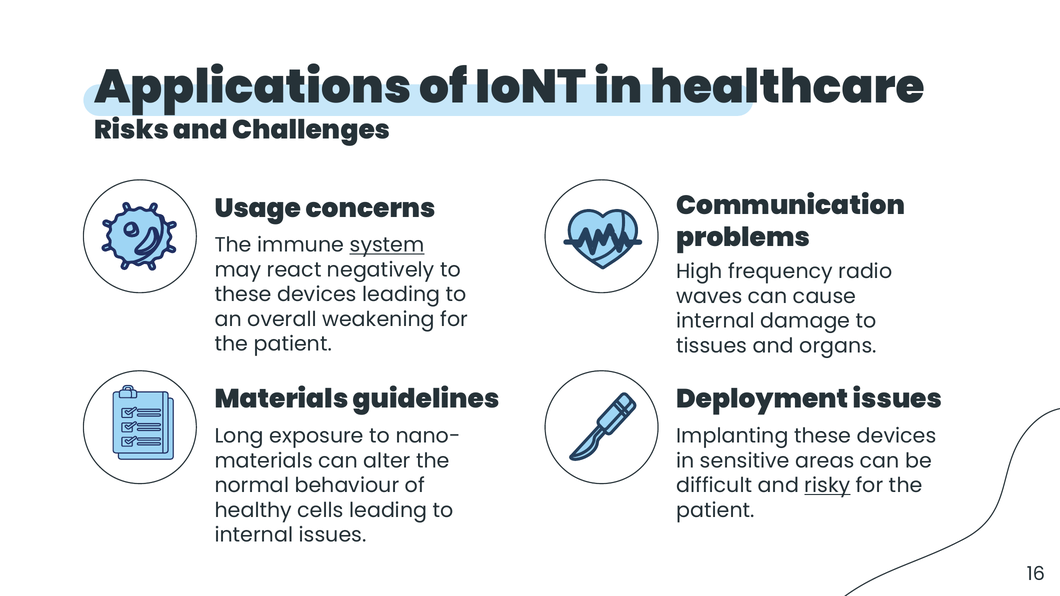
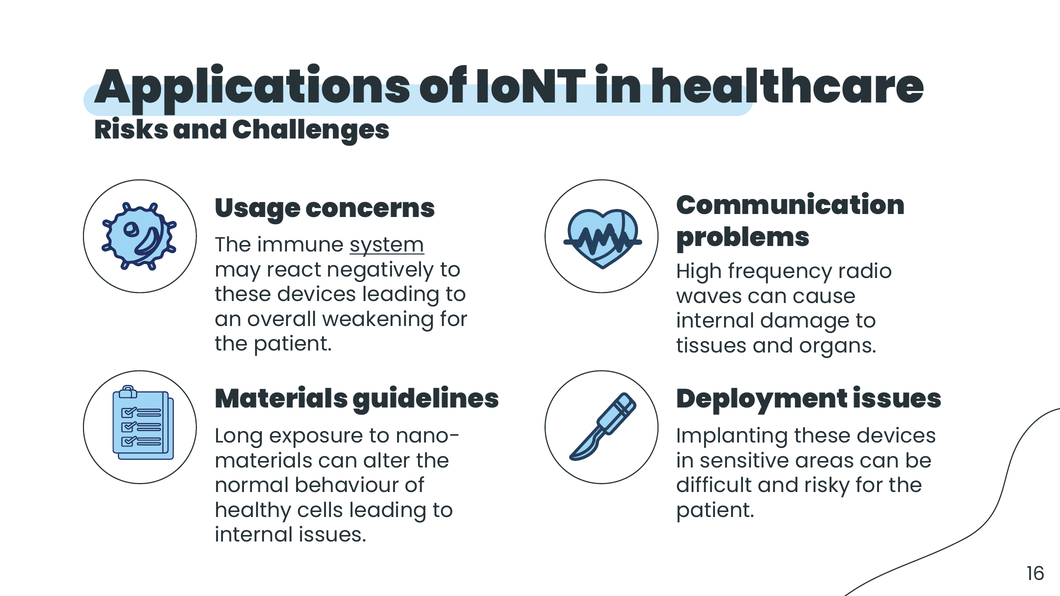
risky underline: present -> none
